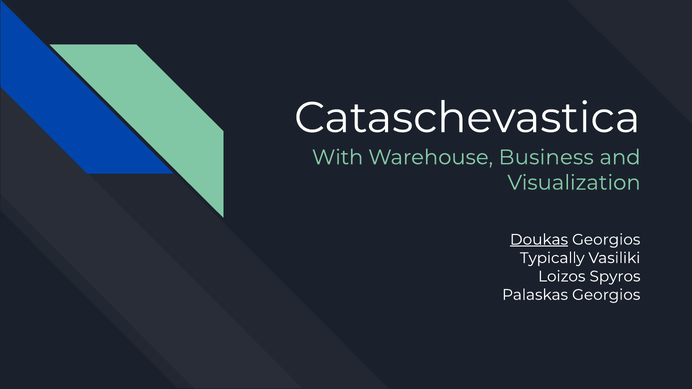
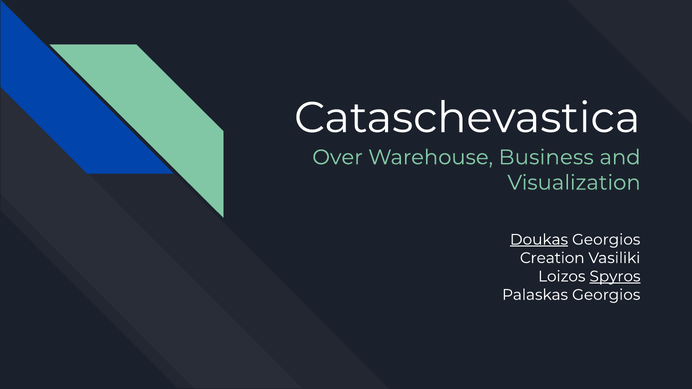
With: With -> Over
Typically: Typically -> Creation
Spyros underline: none -> present
